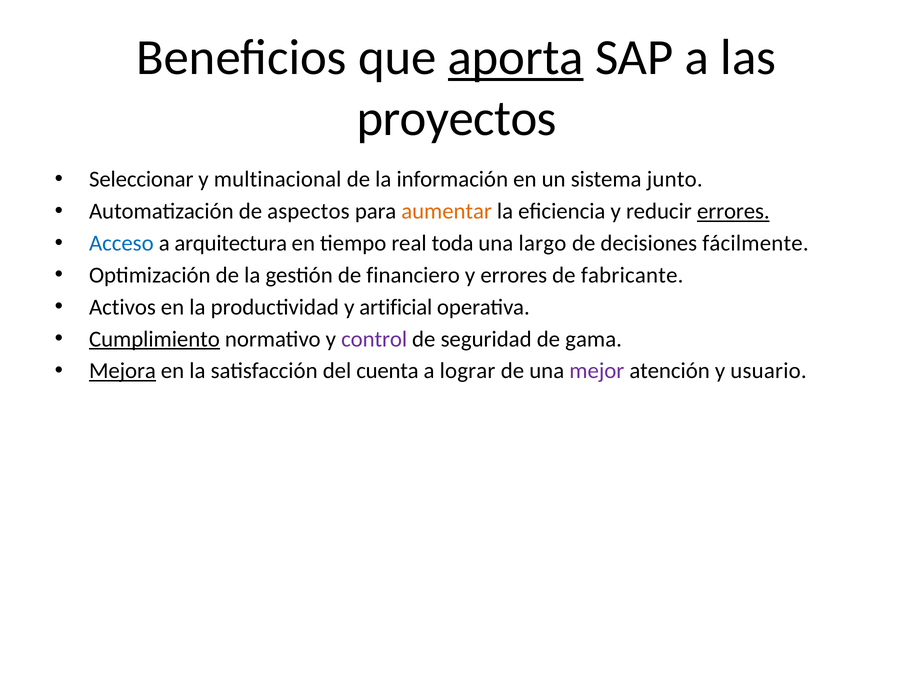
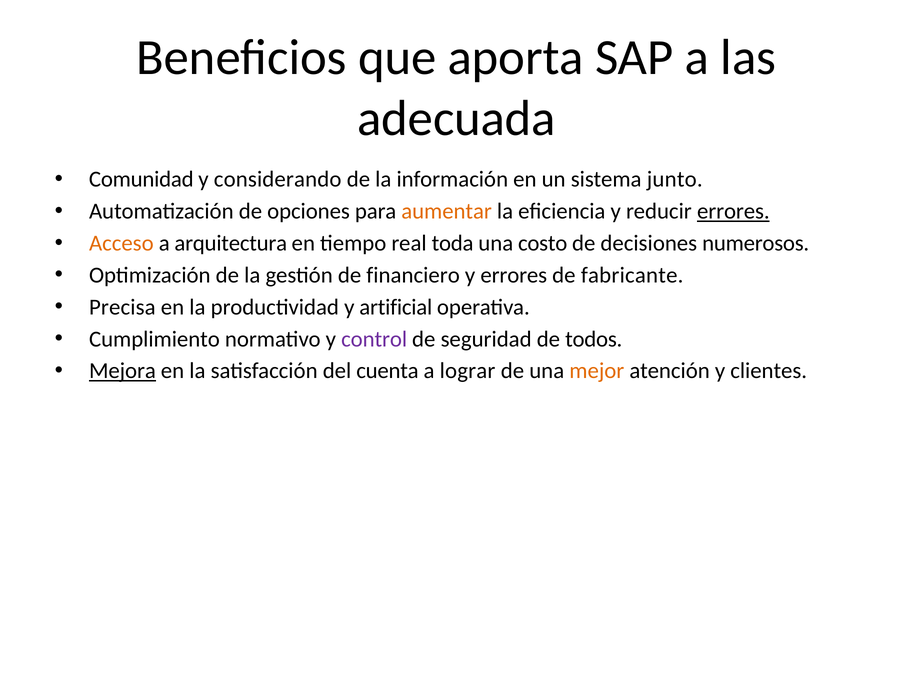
aporta underline: present -> none
proyectos: proyectos -> adecuada
Seleccionar: Seleccionar -> Comunidad
multinacional: multinacional -> considerando
aspectos: aspectos -> opciones
Acceso colour: blue -> orange
largo: largo -> costo
fácilmente: fácilmente -> numerosos
Activos: Activos -> Precisa
Cumplimiento underline: present -> none
gama: gama -> todos
mejor colour: purple -> orange
usuario: usuario -> clientes
